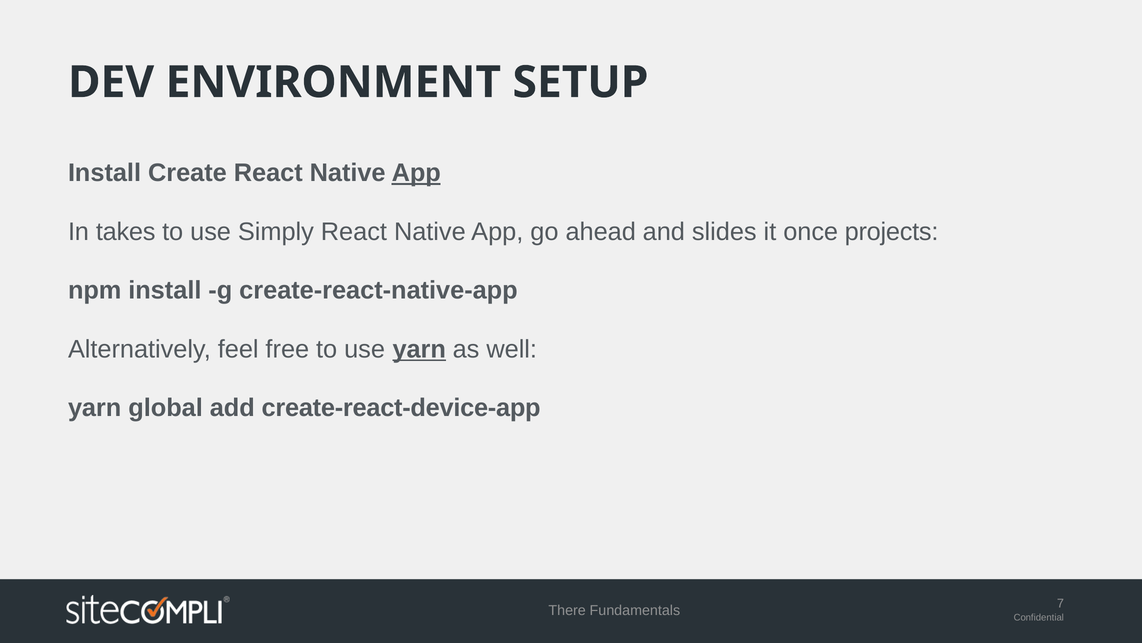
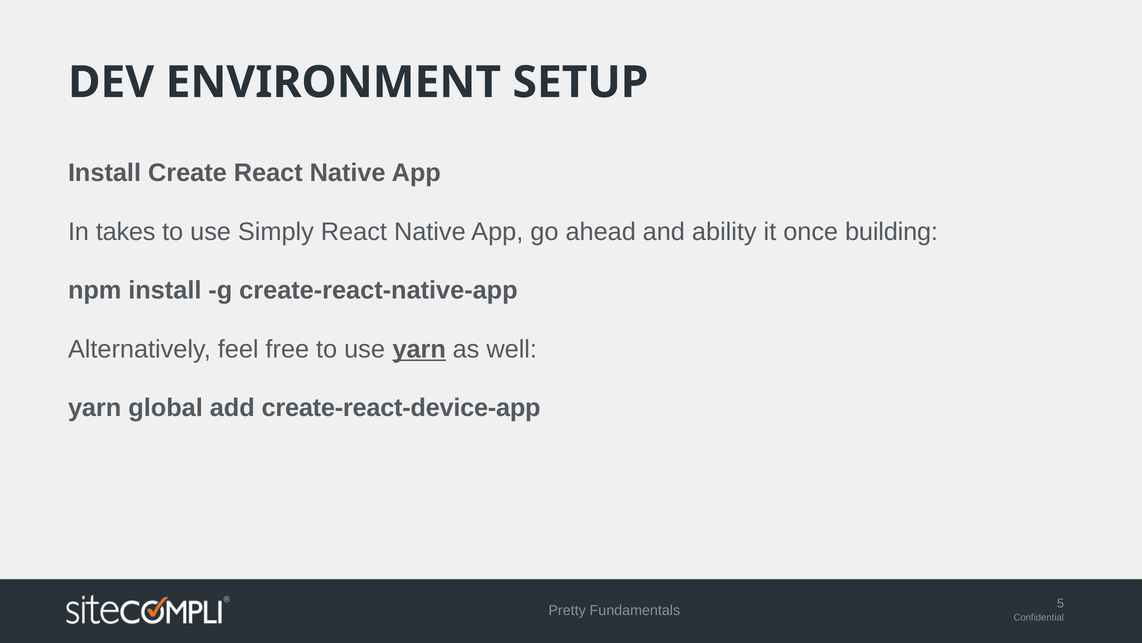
App at (416, 173) underline: present -> none
slides: slides -> ability
projects: projects -> building
There: There -> Pretty
7: 7 -> 5
